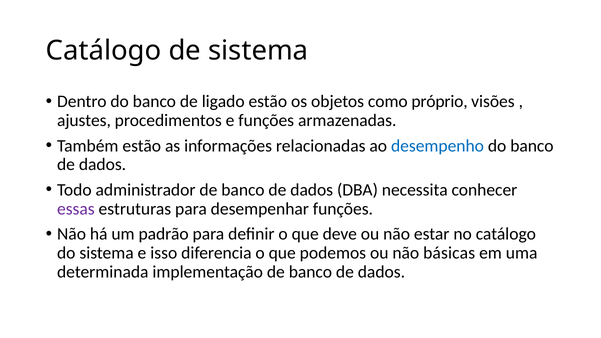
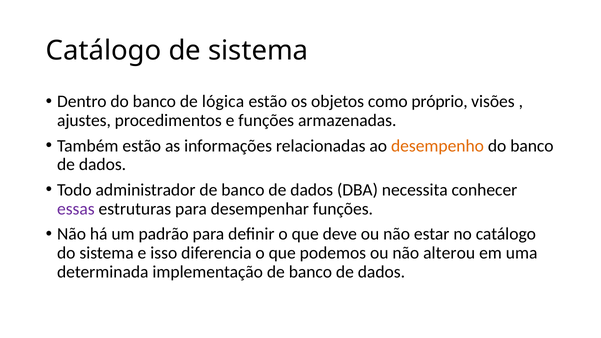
ligado: ligado -> lógica
desempenho colour: blue -> orange
básicas: básicas -> alterou
